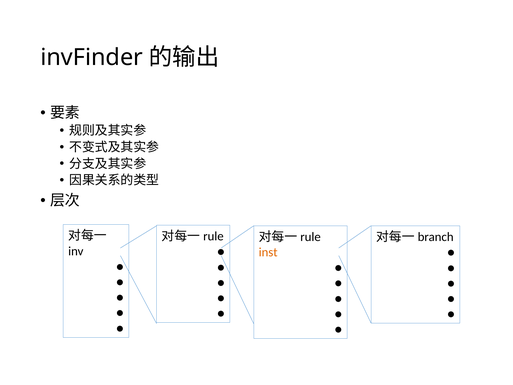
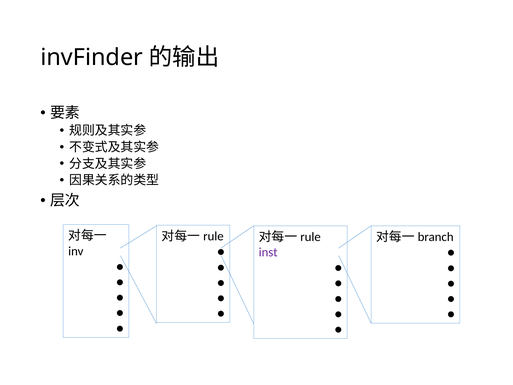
inst colour: orange -> purple
